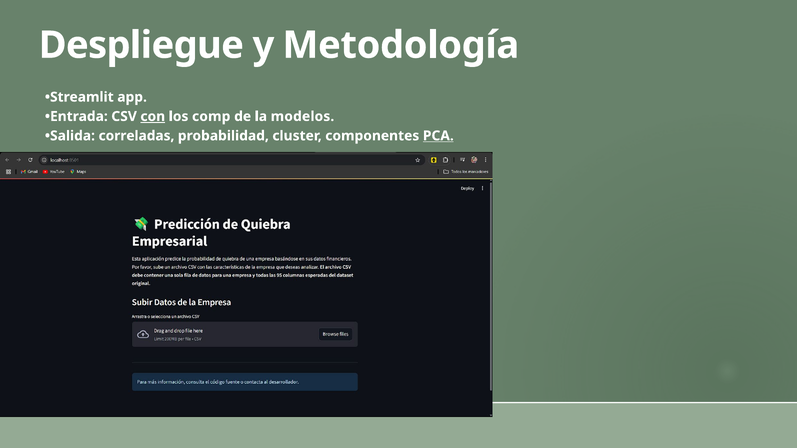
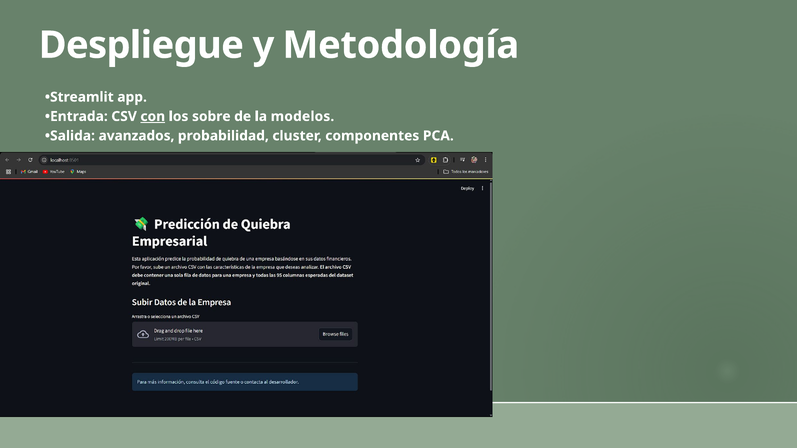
comp: comp -> sobre
correladas: correladas -> avanzados
PCA underline: present -> none
